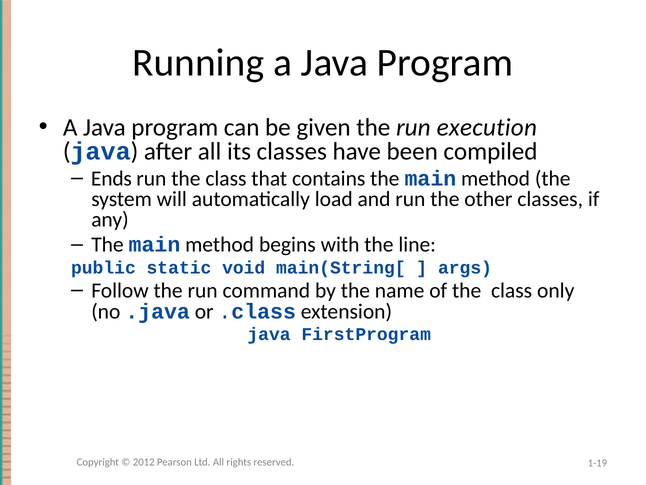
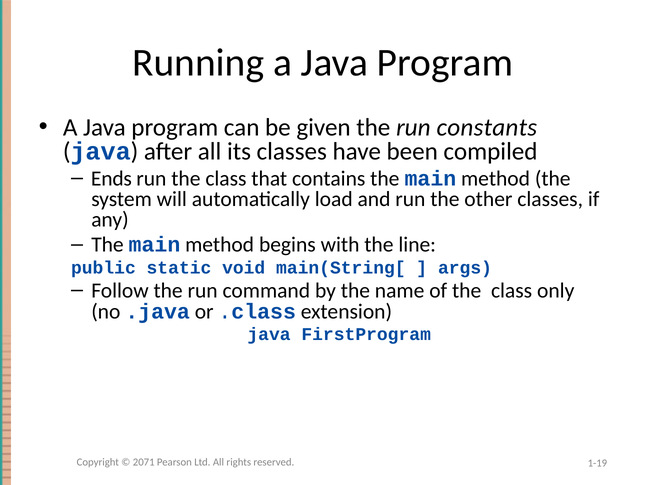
execution: execution -> constants
2012: 2012 -> 2071
